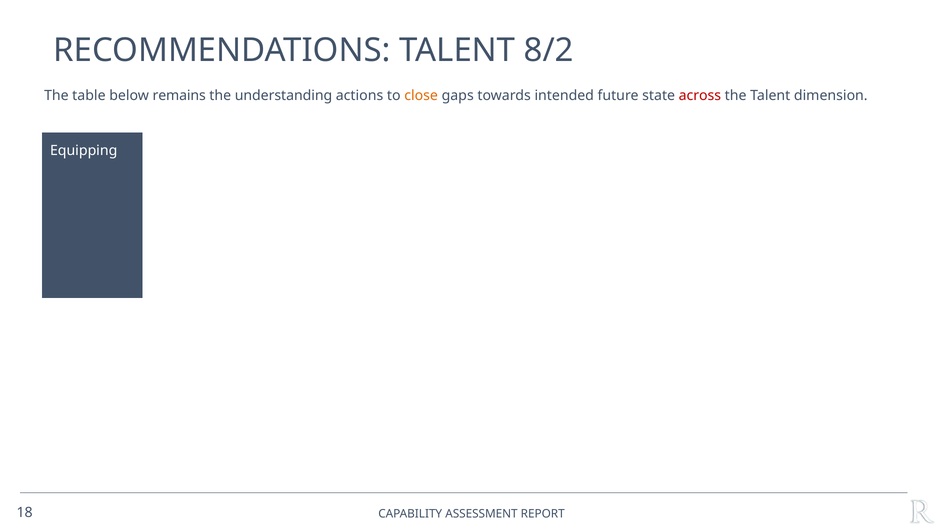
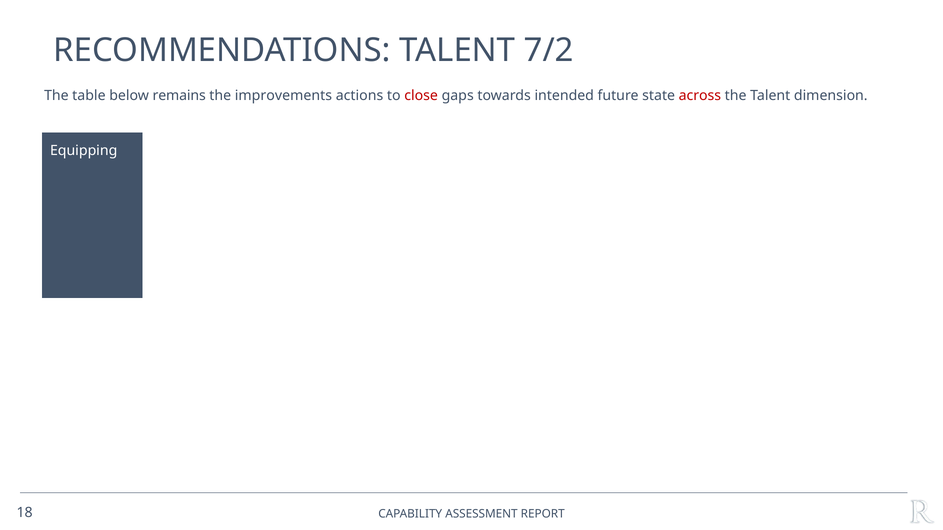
8/2: 8/2 -> 7/2
understanding: understanding -> improvements
close colour: orange -> red
